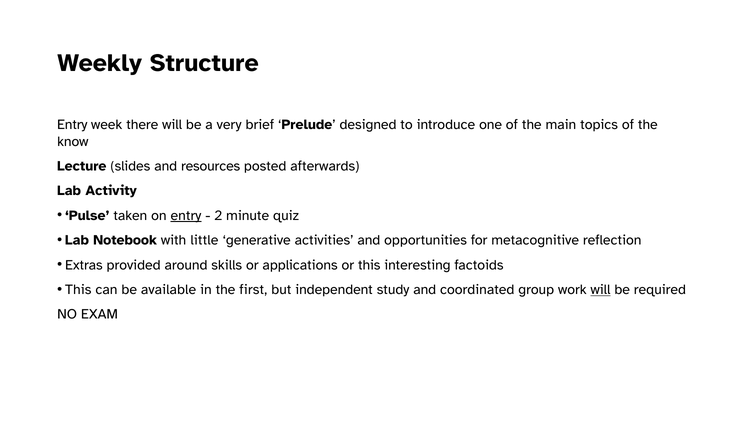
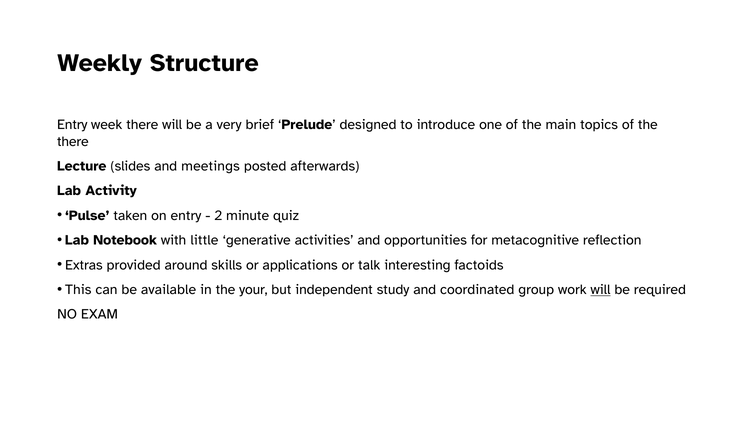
know at (73, 141): know -> there
resources: resources -> meetings
entry at (186, 215) underline: present -> none
or this: this -> talk
first: first -> your
